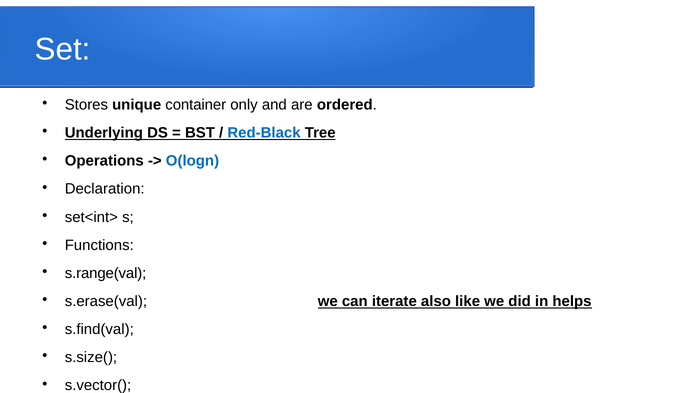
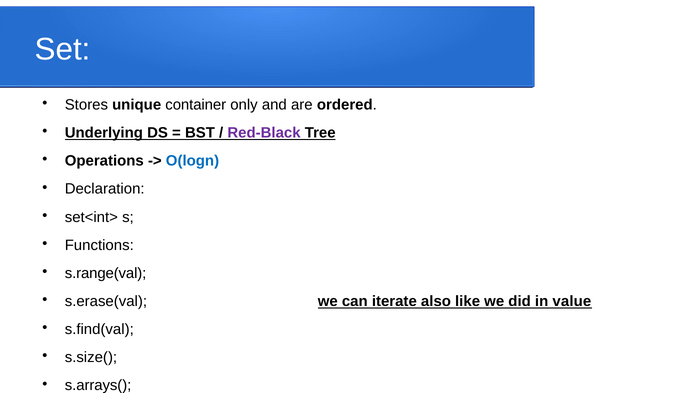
Red-Black colour: blue -> purple
helps: helps -> value
s.vector(: s.vector( -> s.arrays(
